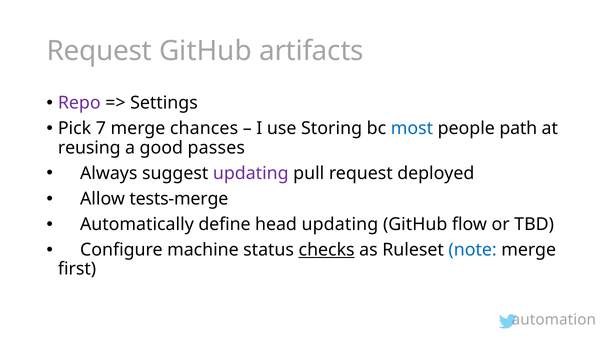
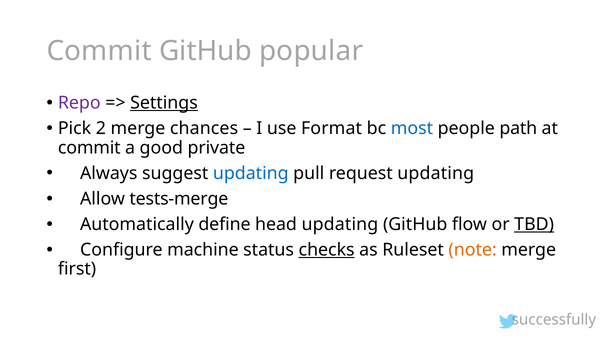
Request at (99, 51): Request -> Commit
artifacts: artifacts -> popular
Settings underline: none -> present
7: 7 -> 2
Storing: Storing -> Format
reusing at (89, 148): reusing -> commit
passes: passes -> private
updating at (251, 173) colour: purple -> blue
request deployed: deployed -> updating
TBD underline: none -> present
note colour: blue -> orange
automation: automation -> successfully
